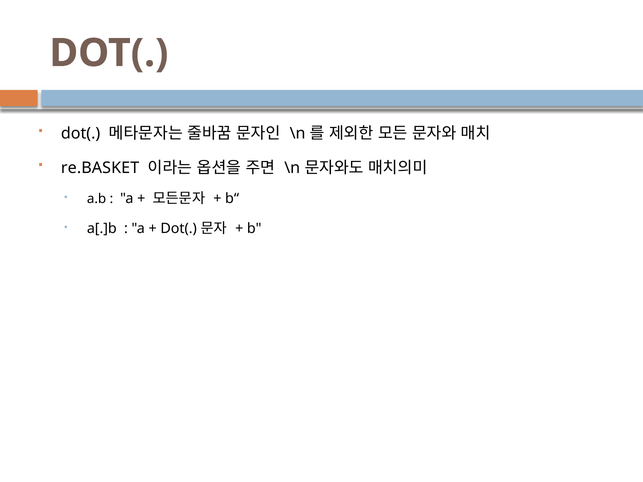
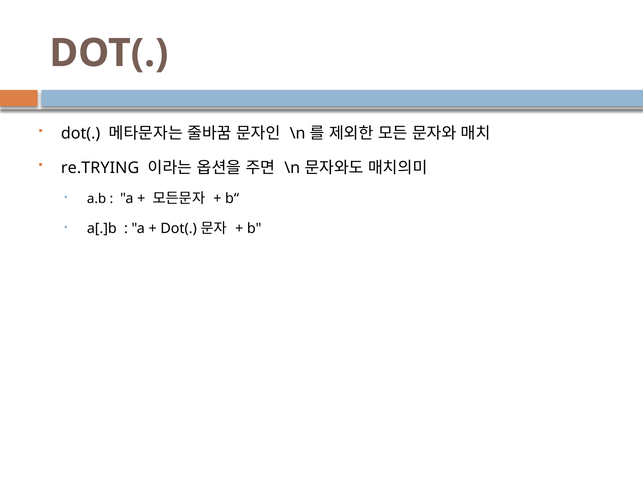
re.BASKET: re.BASKET -> re.TRYING
